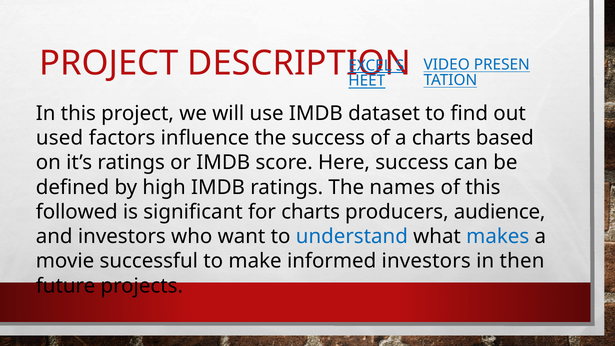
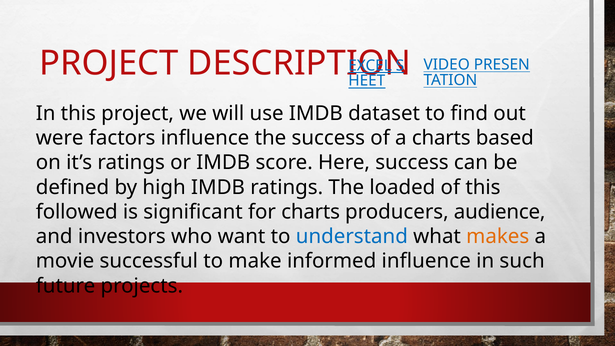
used: used -> were
names: names -> loaded
makes colour: blue -> orange
informed investors: investors -> influence
then: then -> such
